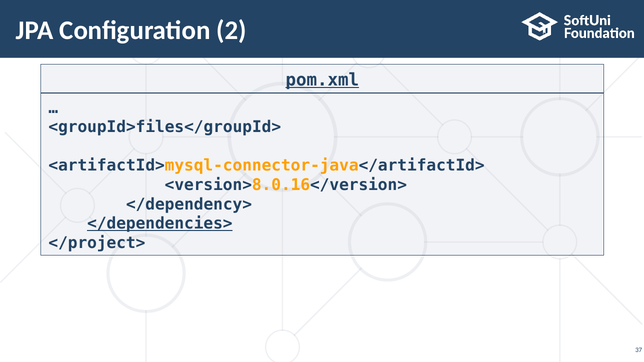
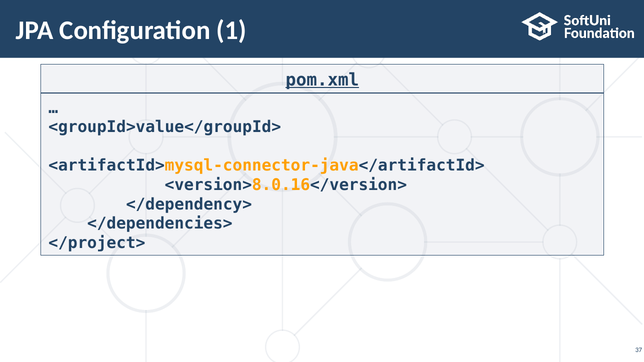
2: 2 -> 1
<groupId>files</groupId>: <groupId>files</groupId> -> <groupId>value</groupId>
</dependencies> underline: present -> none
